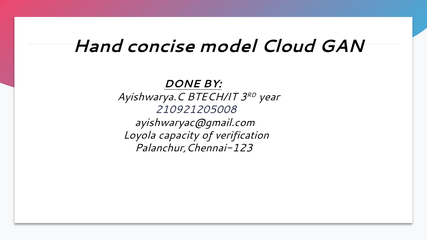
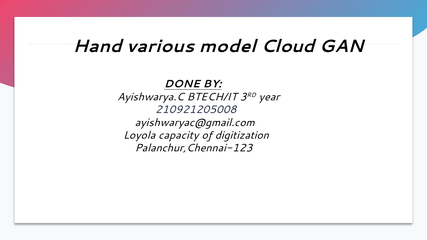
concise: concise -> various
verification: verification -> digitization
